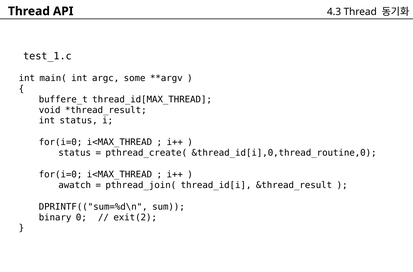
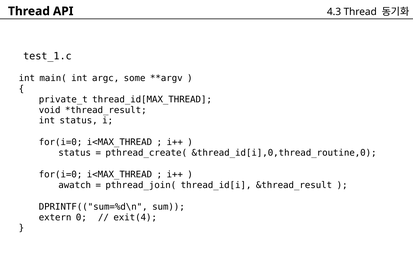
buffere_t: buffere_t -> private_t
binary: binary -> extern
exit(2: exit(2 -> exit(4
